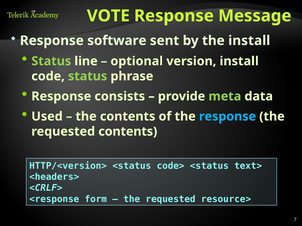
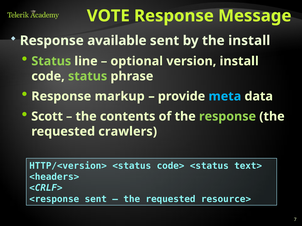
software: software -> available
consists: consists -> markup
meta colour: light green -> light blue
Used: Used -> Scott
response at (228, 117) colour: light blue -> light green
requested contents: contents -> crawlers
<response form: form -> sent
